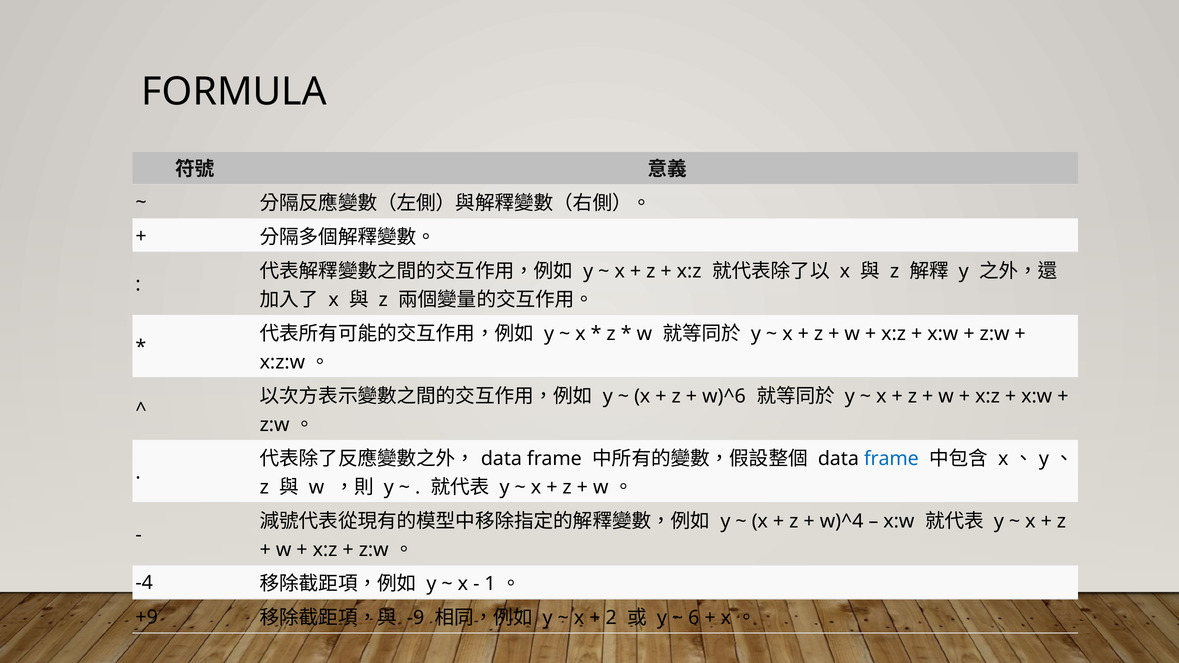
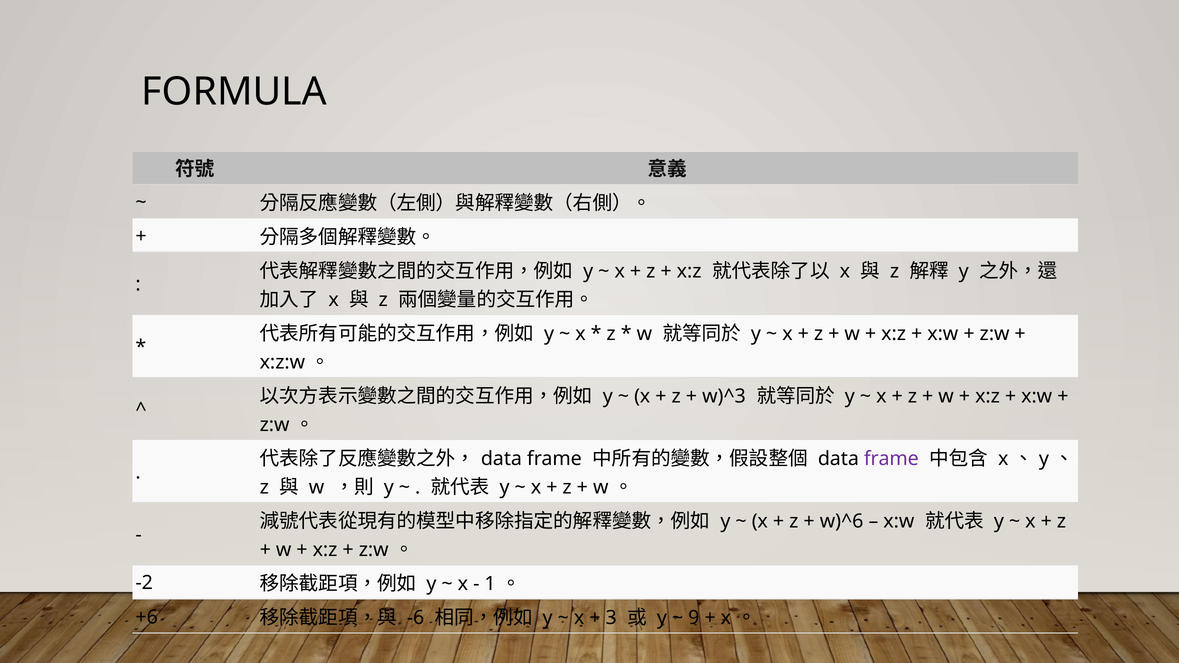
w)^6: w)^6 -> w)^3
frame at (891, 459) colour: blue -> purple
w)^4: w)^4 -> w)^6
-4: -4 -> -2
+9: +9 -> +6
-9: -9 -> -6
2: 2 -> 3
6: 6 -> 9
